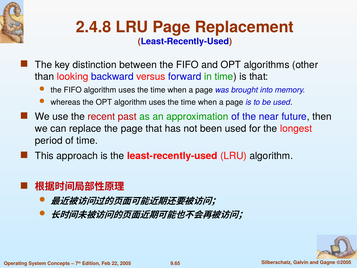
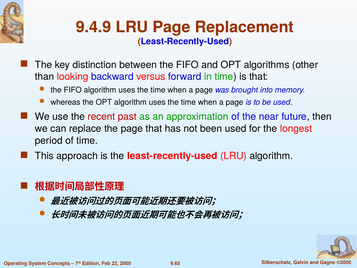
2.4.8: 2.4.8 -> 9.4.9
